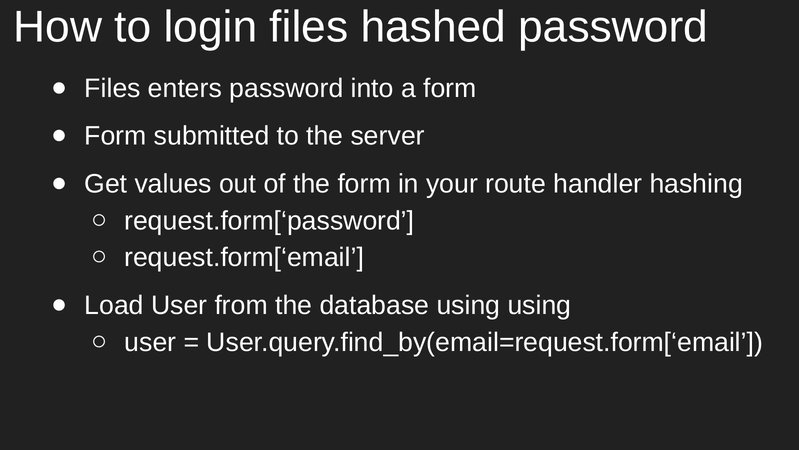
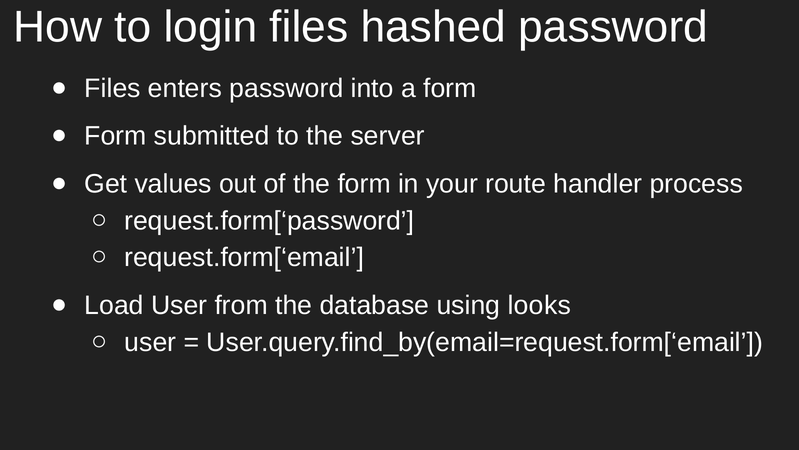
hashing: hashing -> process
using using: using -> looks
